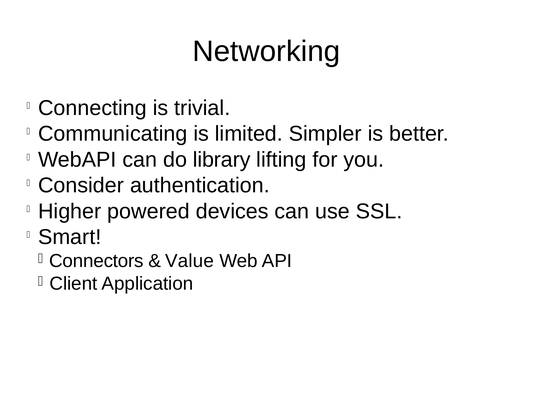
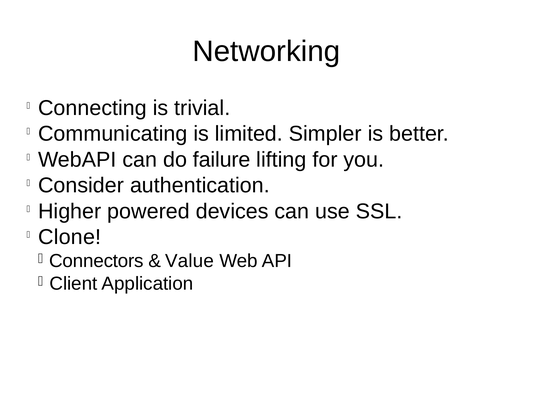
library: library -> failure
Smart: Smart -> Clone
